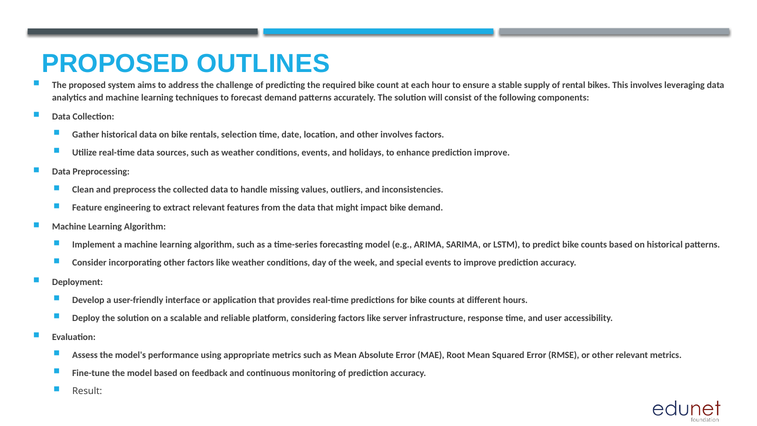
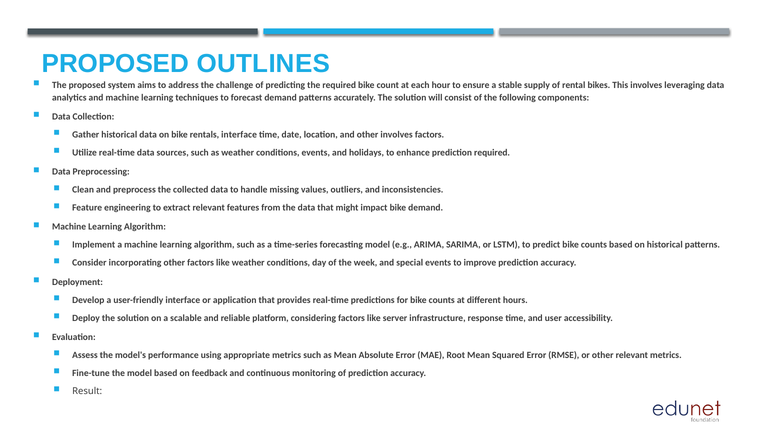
rentals selection: selection -> interface
prediction improve: improve -> required
